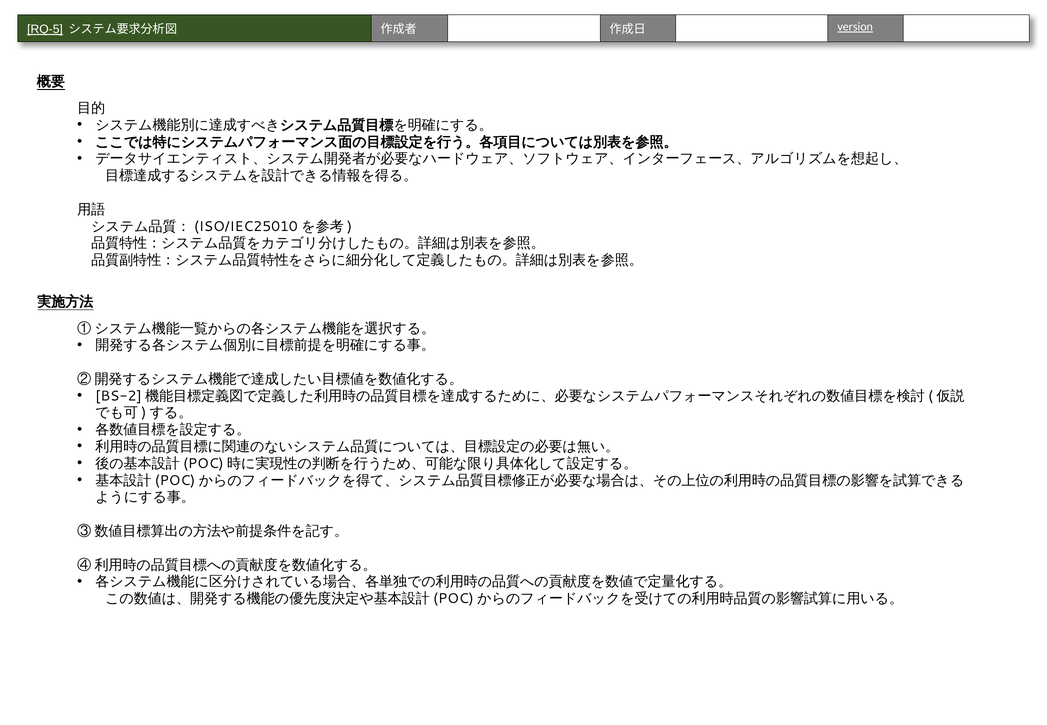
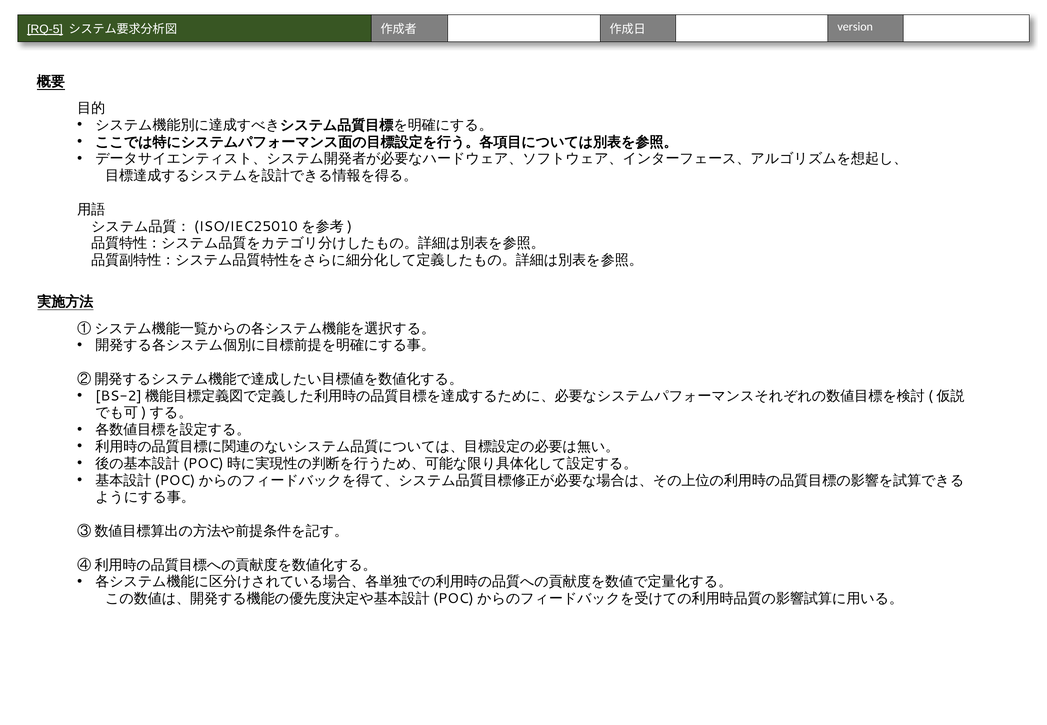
version underline: present -> none
